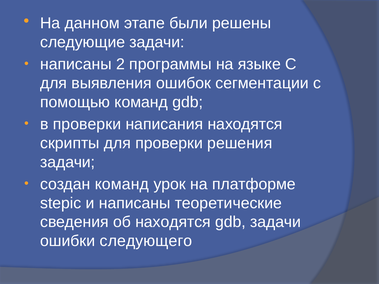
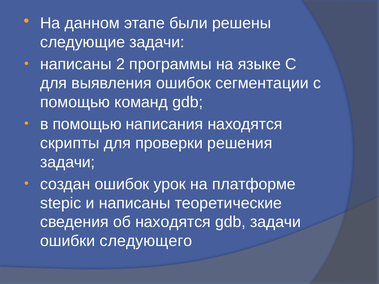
в проверки: проверки -> помощью
создан команд: команд -> ошибок
